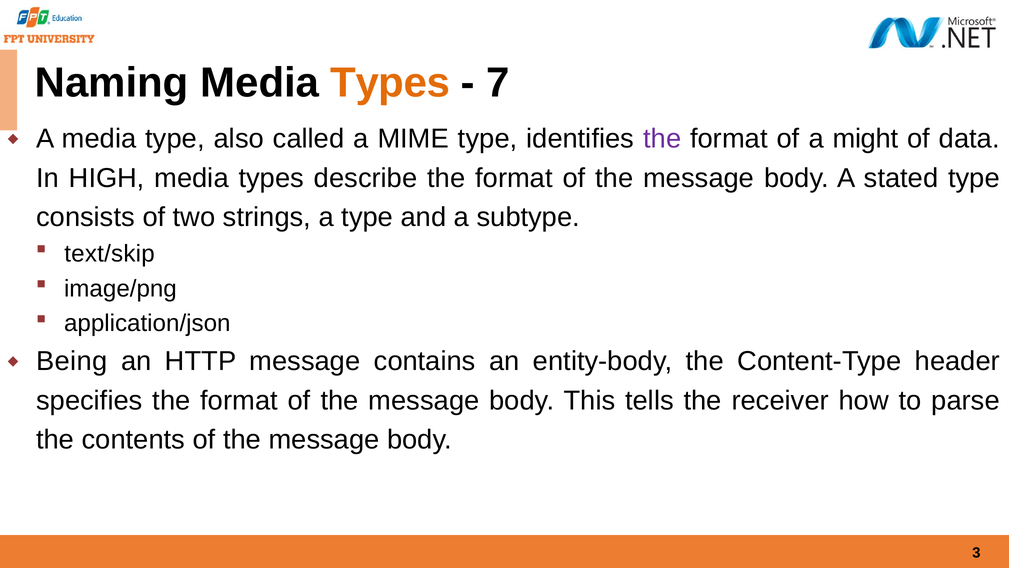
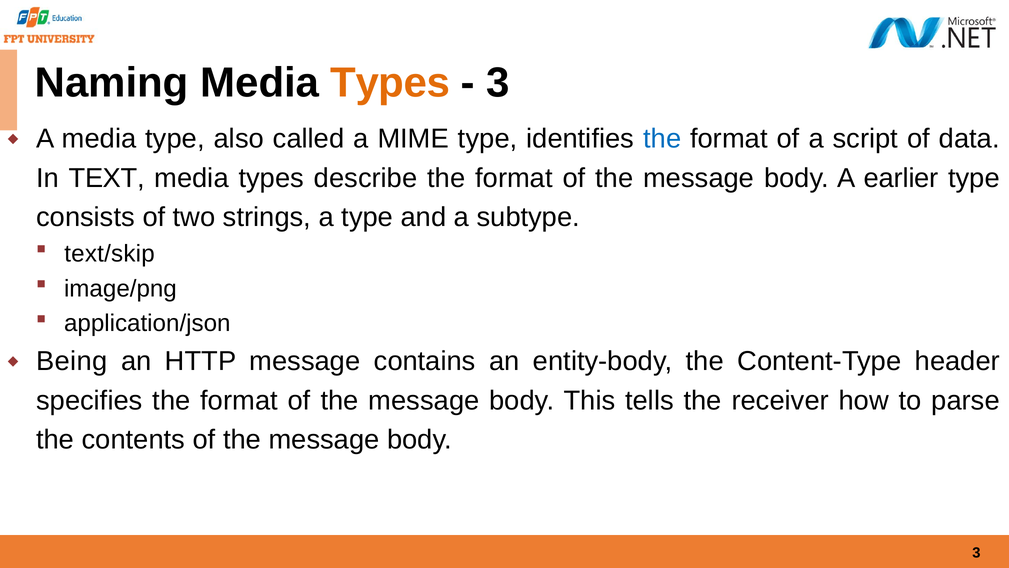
7 at (498, 83): 7 -> 3
the at (662, 139) colour: purple -> blue
might: might -> script
HIGH: HIGH -> TEXT
stated: stated -> earlier
